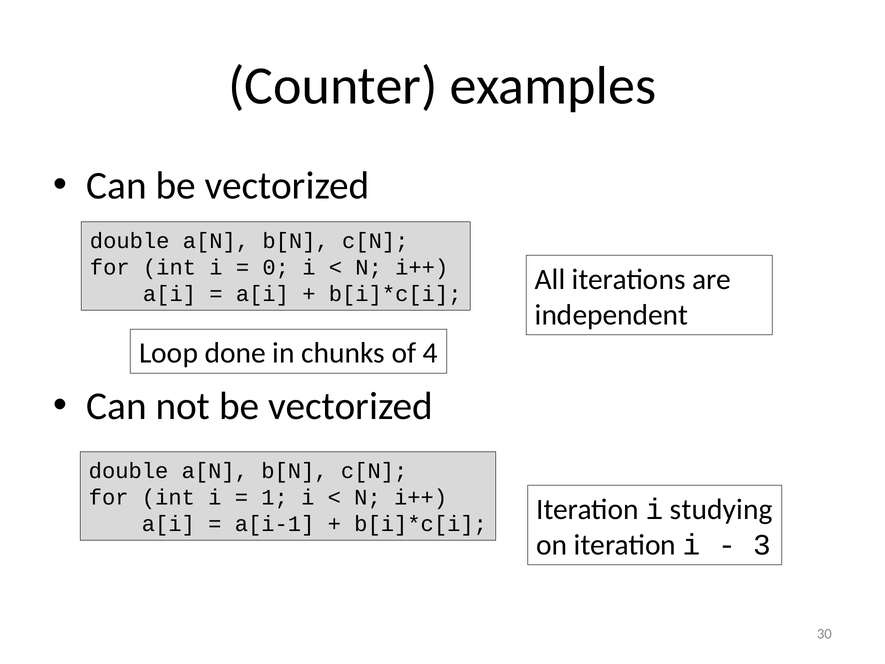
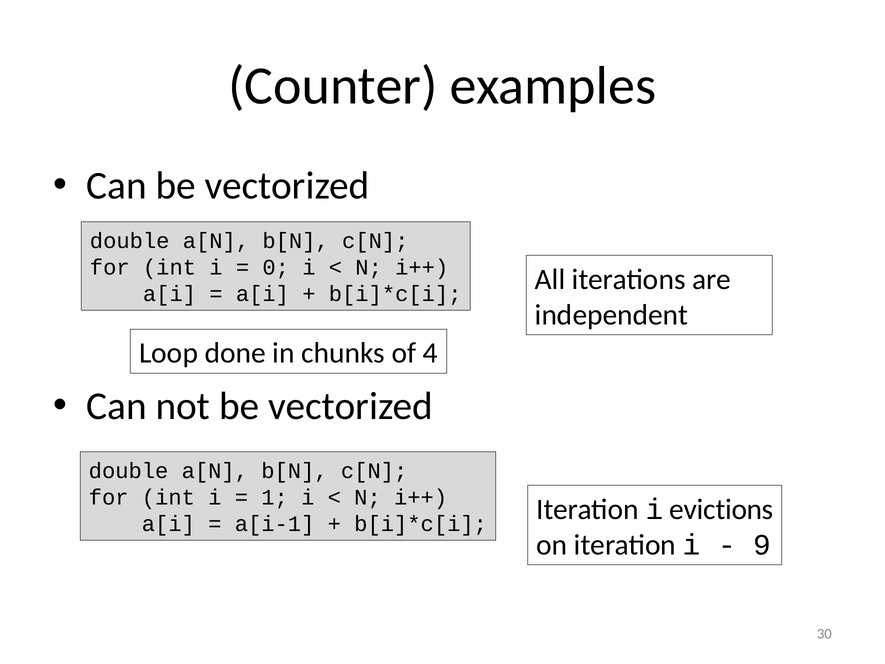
studying: studying -> evictions
3: 3 -> 9
